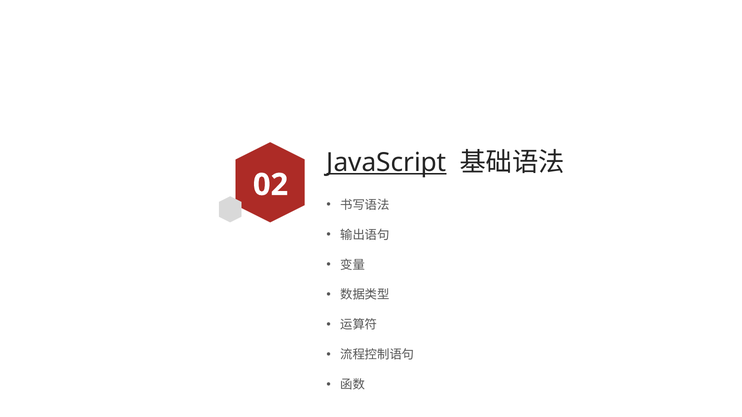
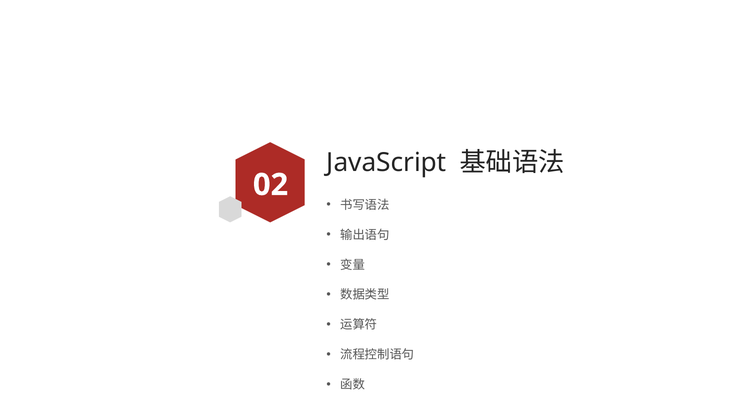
JavaScript underline: present -> none
